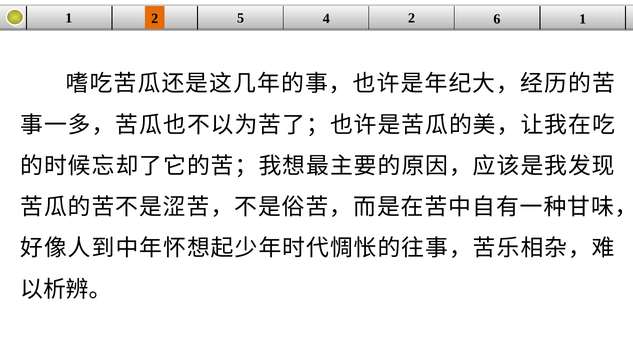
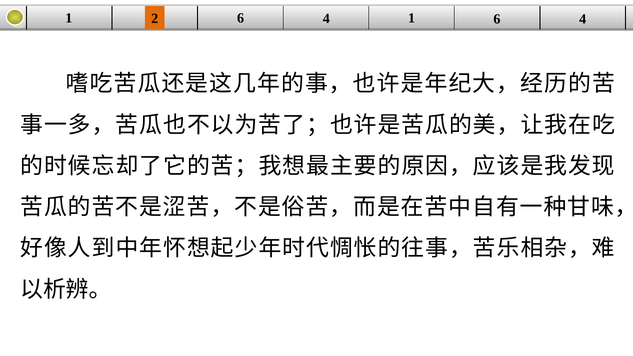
2 5: 5 -> 6
4 2: 2 -> 1
1 at (583, 19): 1 -> 4
